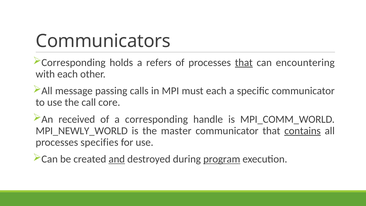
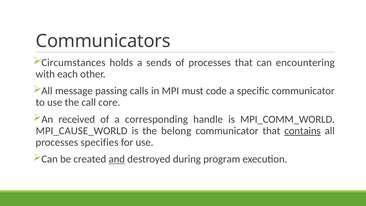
Corresponding at (73, 62): Corresponding -> Circumstances
refers: refers -> sends
that at (244, 62) underline: present -> none
must each: each -> code
MPI_NEWLY_WORLD: MPI_NEWLY_WORLD -> MPI_CAUSE_WORLD
master: master -> belong
program underline: present -> none
